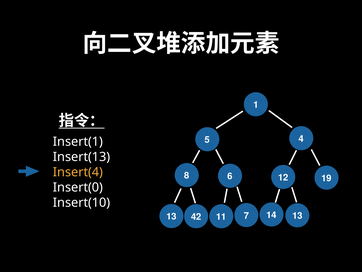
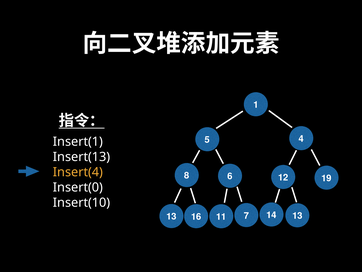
42: 42 -> 16
